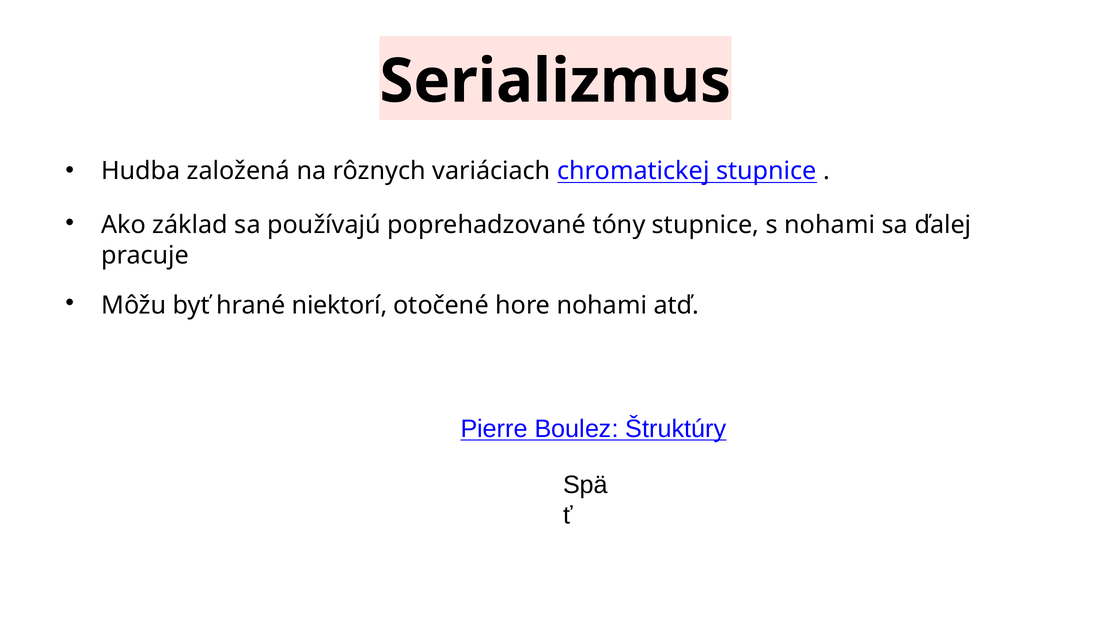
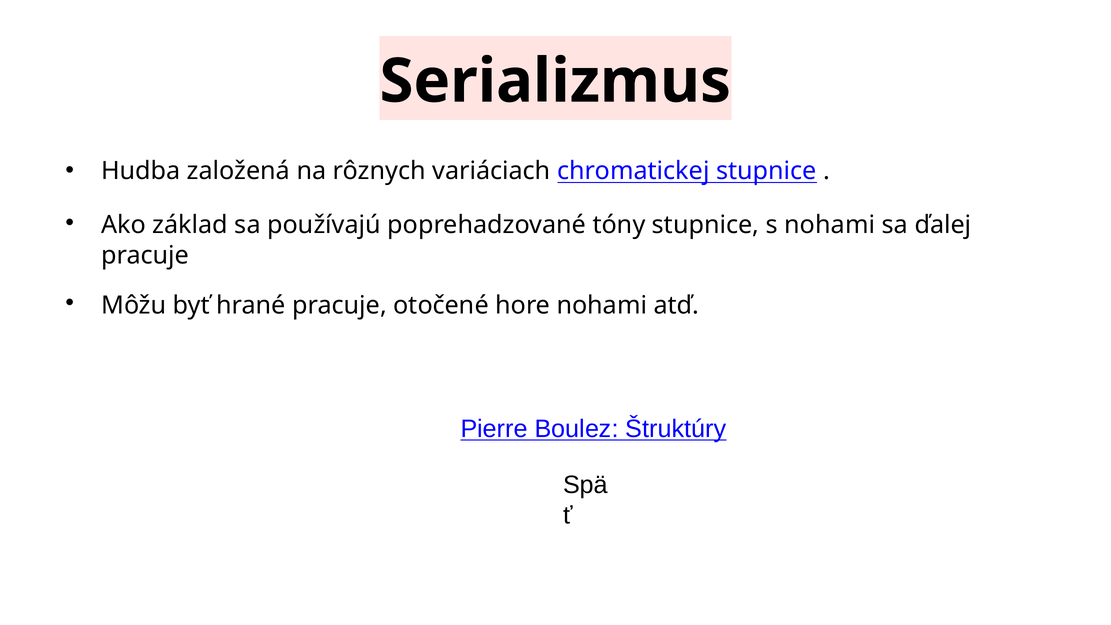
hrané niektorí: niektorí -> pracuje
